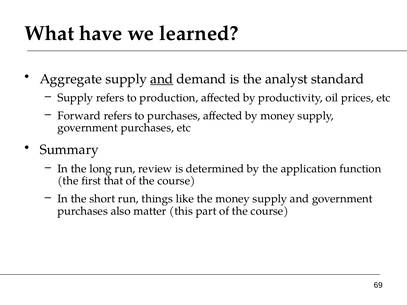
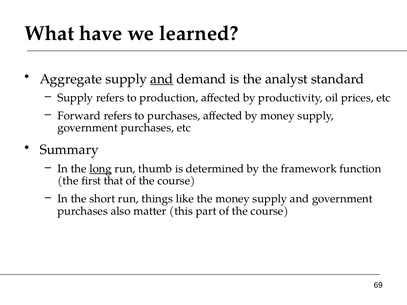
long underline: none -> present
review: review -> thumb
application: application -> framework
